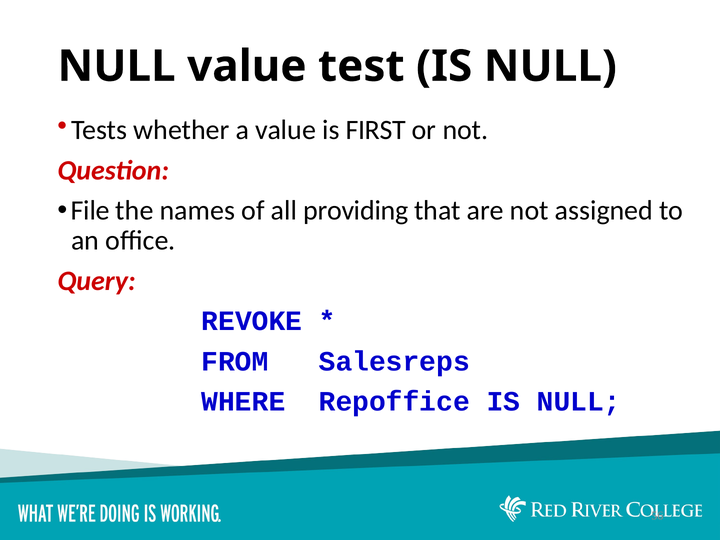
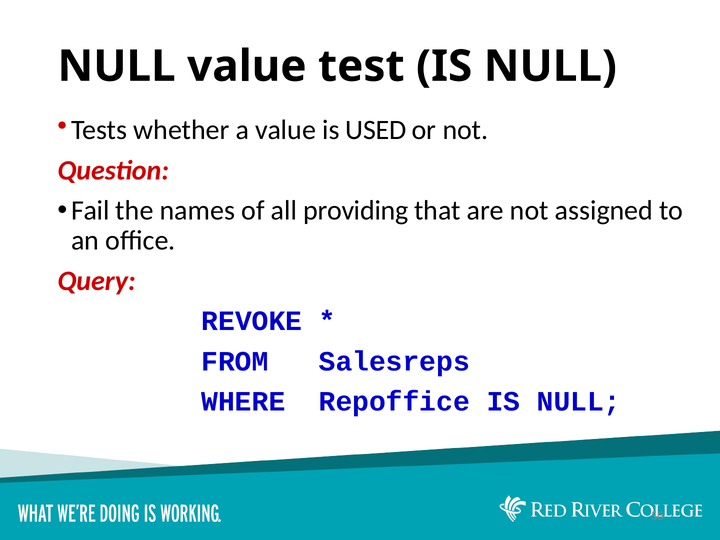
FIRST: FIRST -> USED
File: File -> Fail
